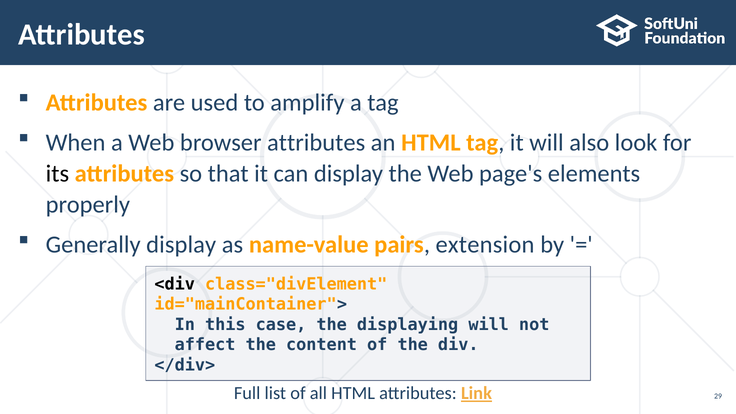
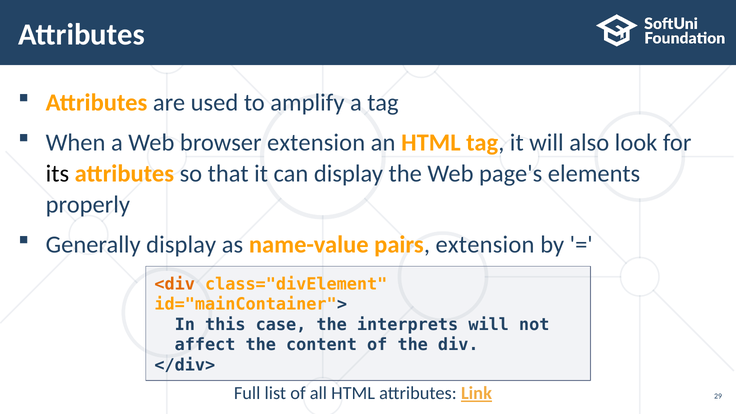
browser attributes: attributes -> extension
<div colour: black -> orange
displaying: displaying -> interprets
